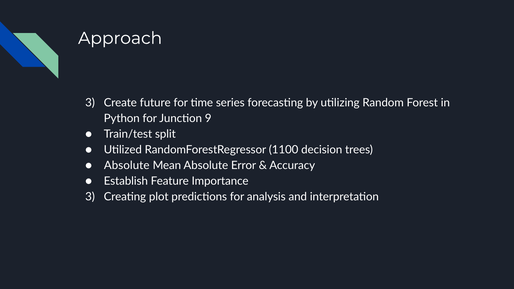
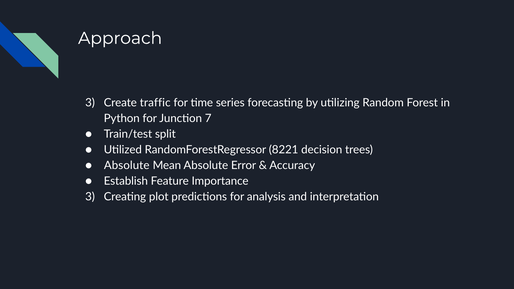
future: future -> traffic
9: 9 -> 7
1100: 1100 -> 8221
